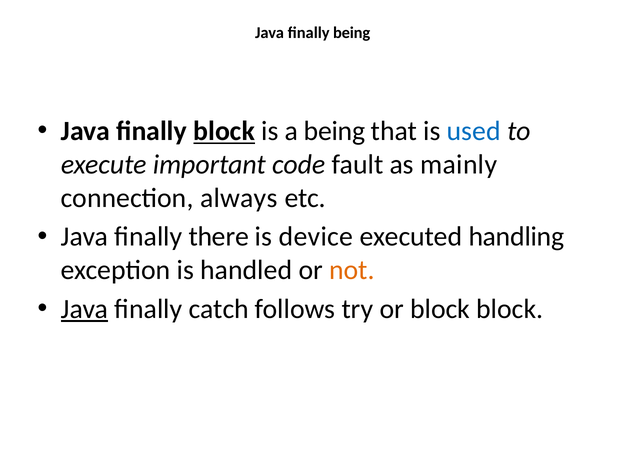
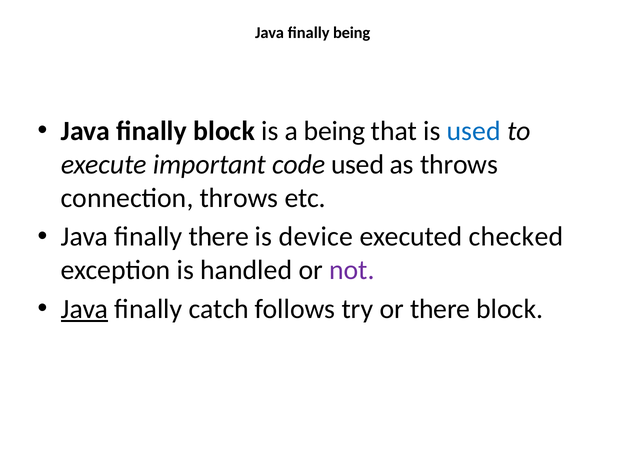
block at (224, 131) underline: present -> none
code fault: fault -> used
as mainly: mainly -> throws
connection always: always -> throws
handling: handling -> checked
not colour: orange -> purple
or block: block -> there
